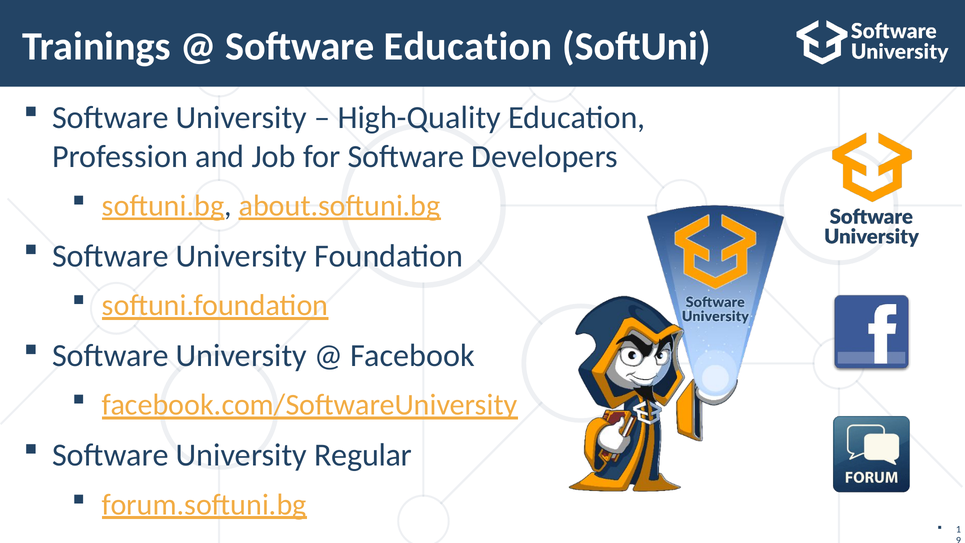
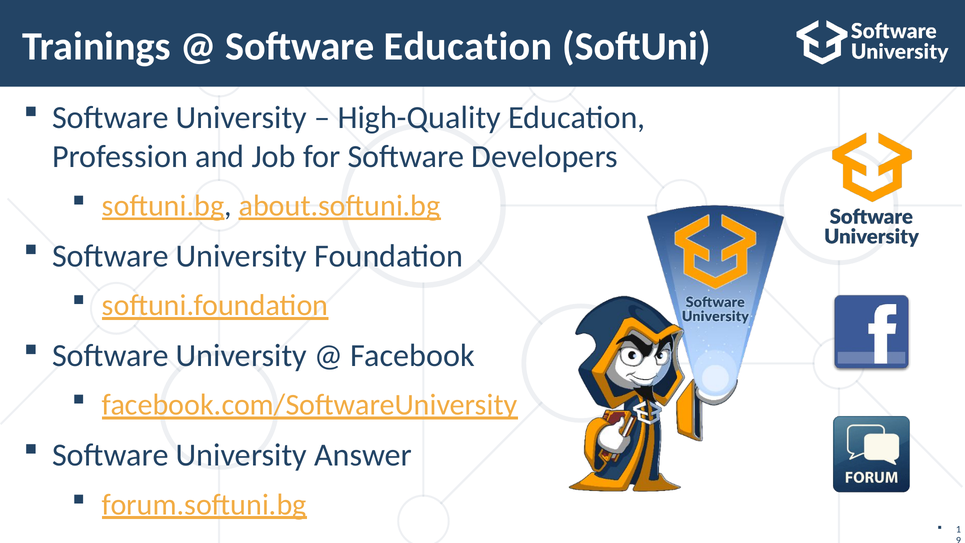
Regular: Regular -> Answer
